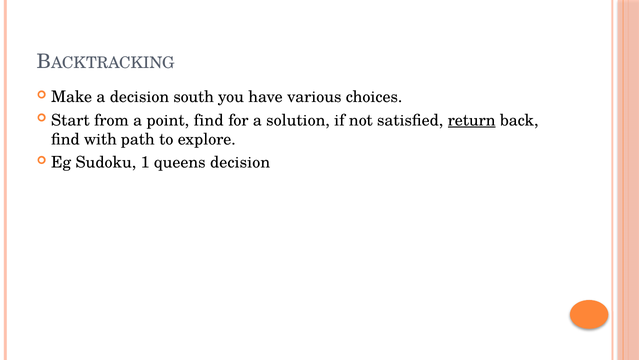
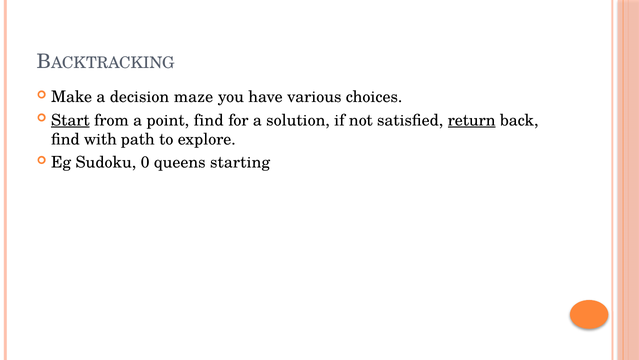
south: south -> maze
Start underline: none -> present
1: 1 -> 0
queens decision: decision -> starting
